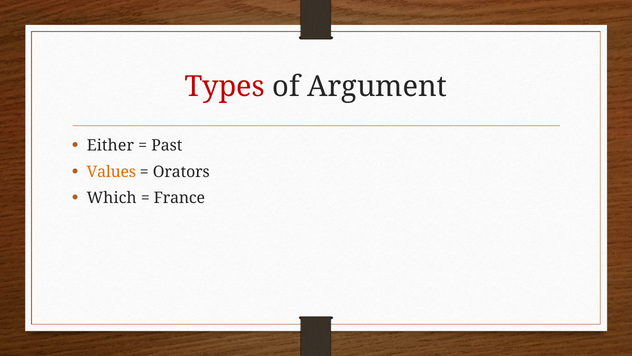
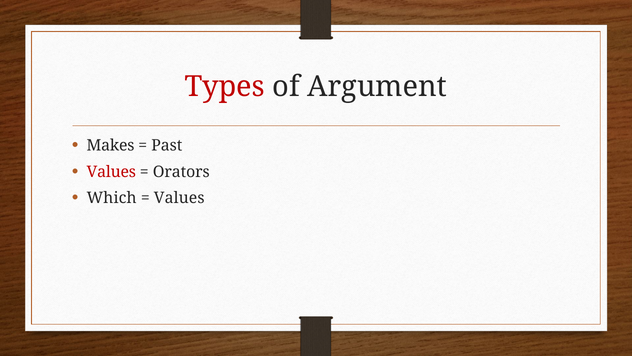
Either: Either -> Makes
Values at (111, 172) colour: orange -> red
France at (179, 198): France -> Values
